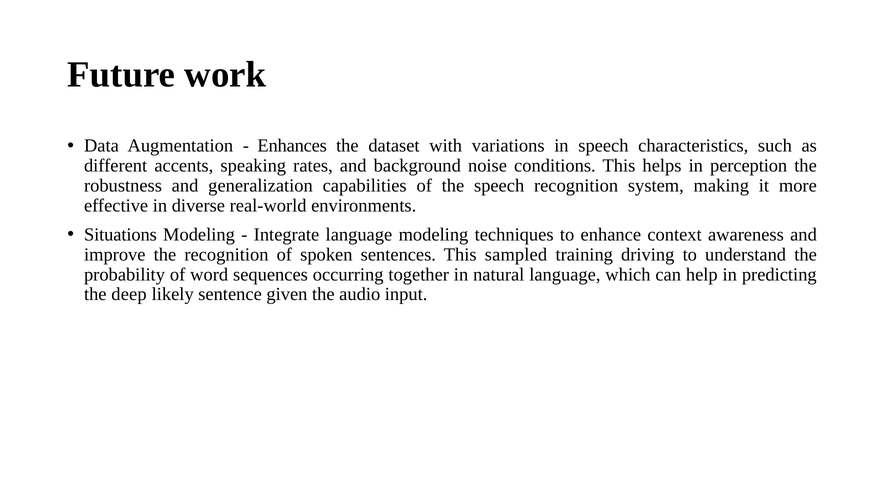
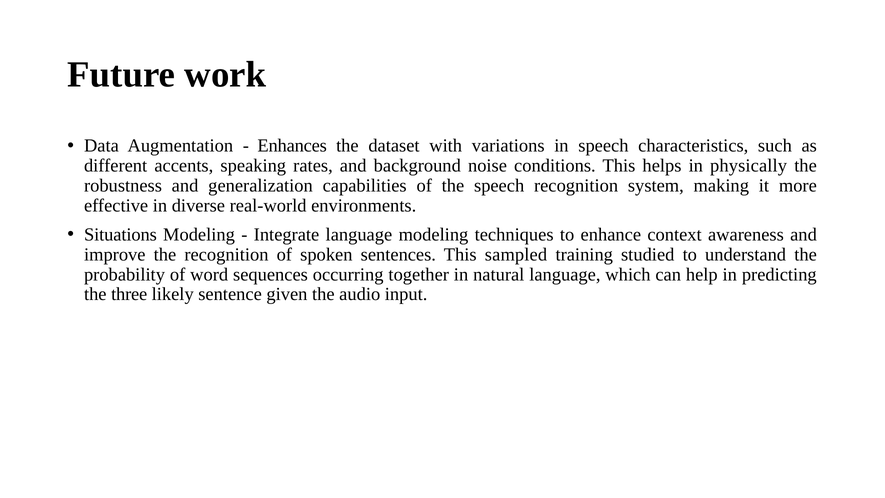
perception: perception -> physically
driving: driving -> studied
deep: deep -> three
